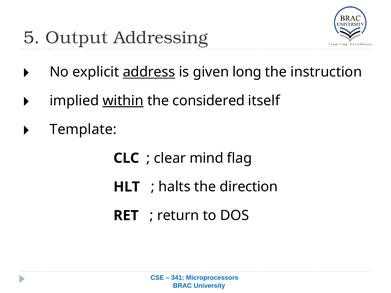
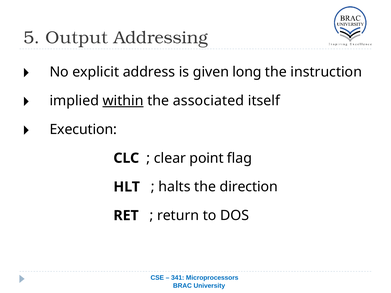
address underline: present -> none
considered: considered -> associated
Template: Template -> Execution
mind: mind -> point
